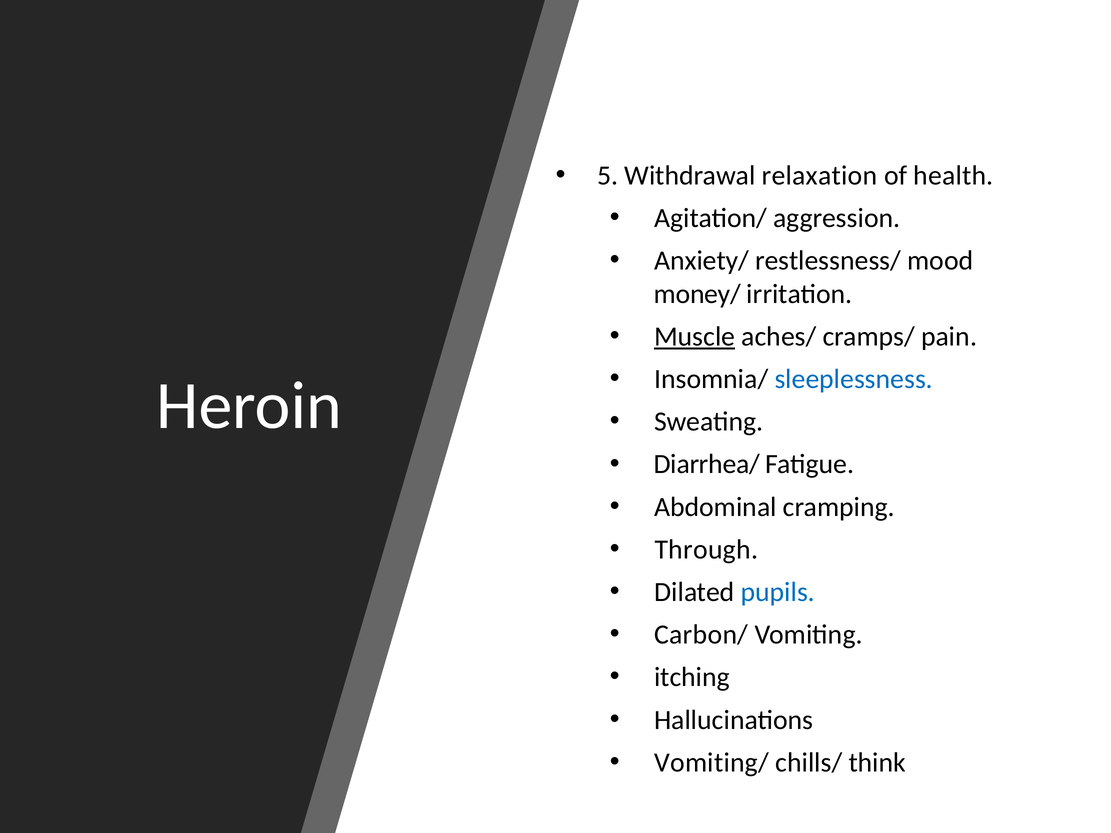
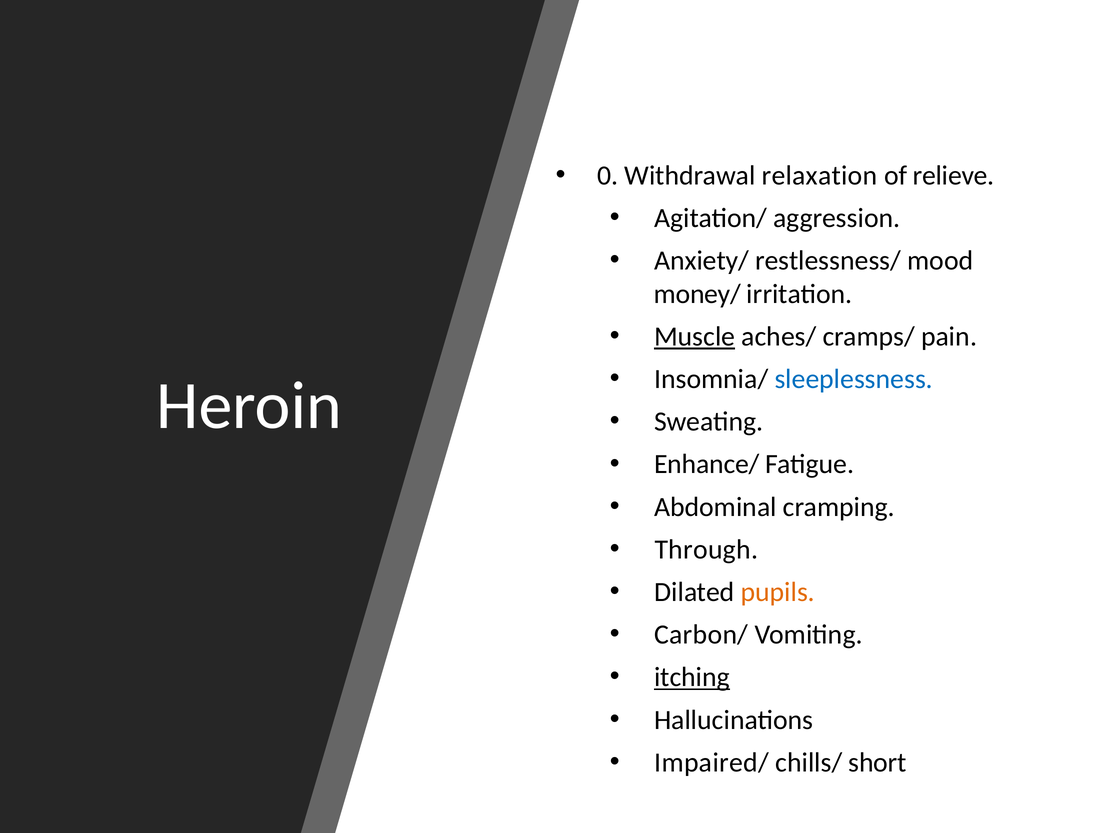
5: 5 -> 0
health: health -> relieve
Diarrhea/: Diarrhea/ -> Enhance/
pupils colour: blue -> orange
itching underline: none -> present
Vomiting/: Vomiting/ -> Impaired/
think: think -> short
